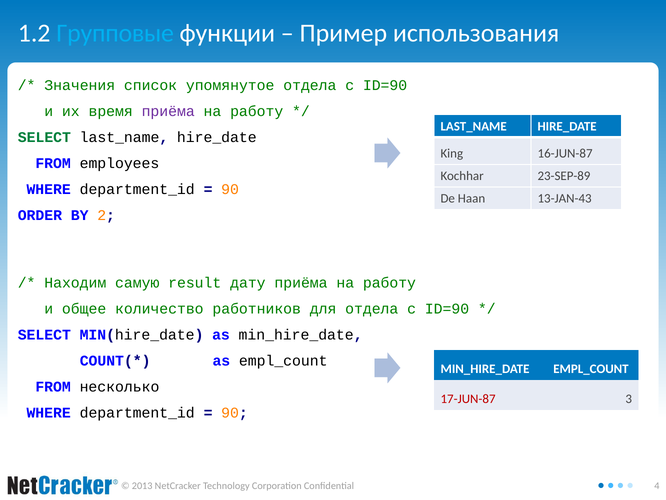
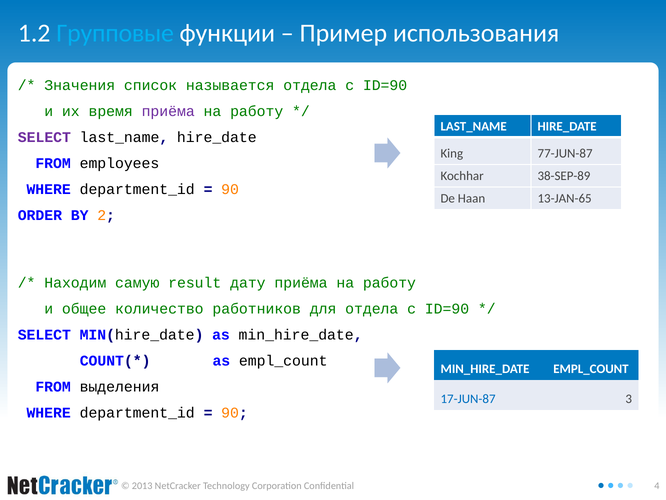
упомянутое: упомянутое -> называется
SELECT at (44, 137) colour: green -> purple
16-JUN-87: 16-JUN-87 -> 77-JUN-87
23-SEP-89: 23-SEP-89 -> 38-SEP-89
13-JAN-43: 13-JAN-43 -> 13-JAN-65
несколько: несколько -> выделения
17-JUN-87 colour: red -> blue
